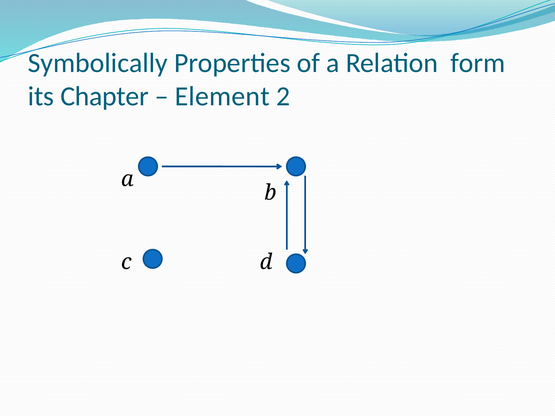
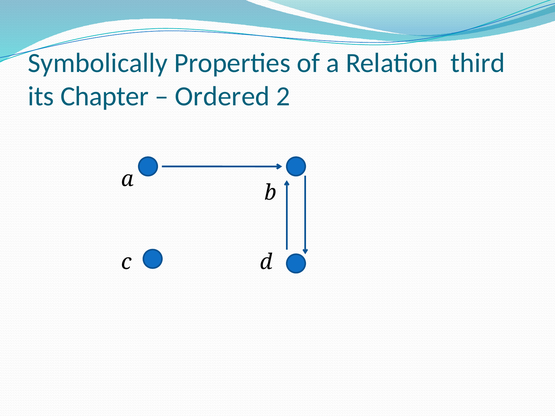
form: form -> third
Element: Element -> Ordered
